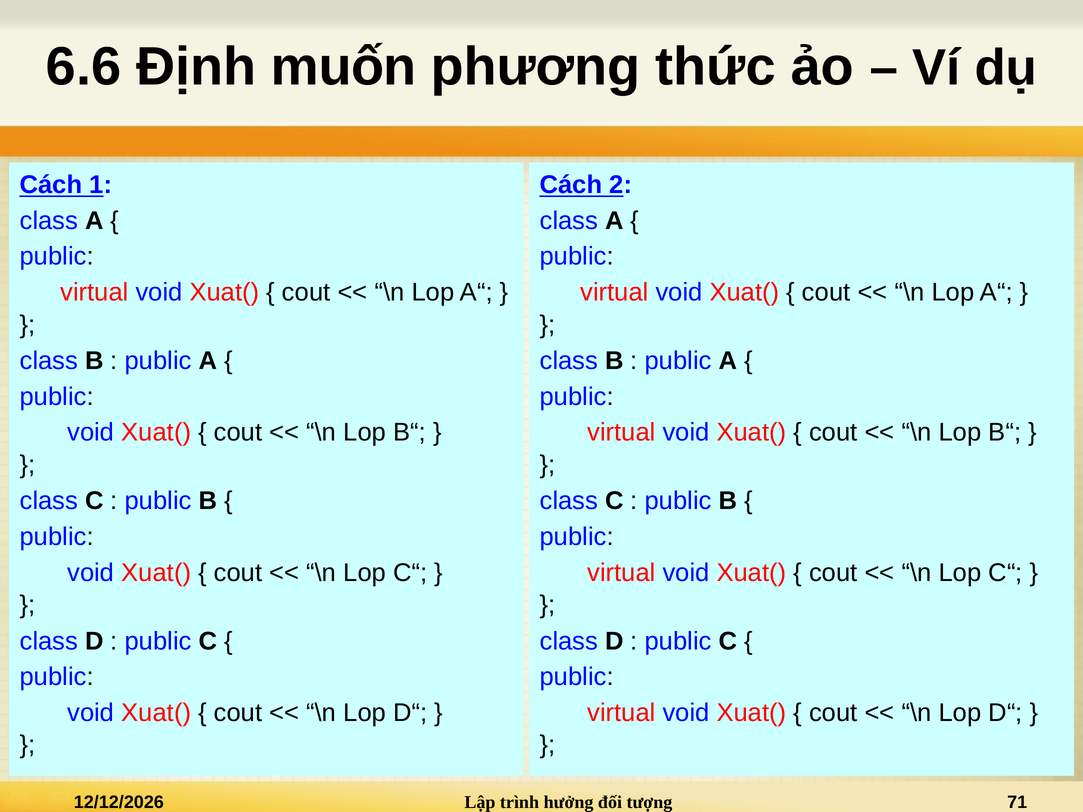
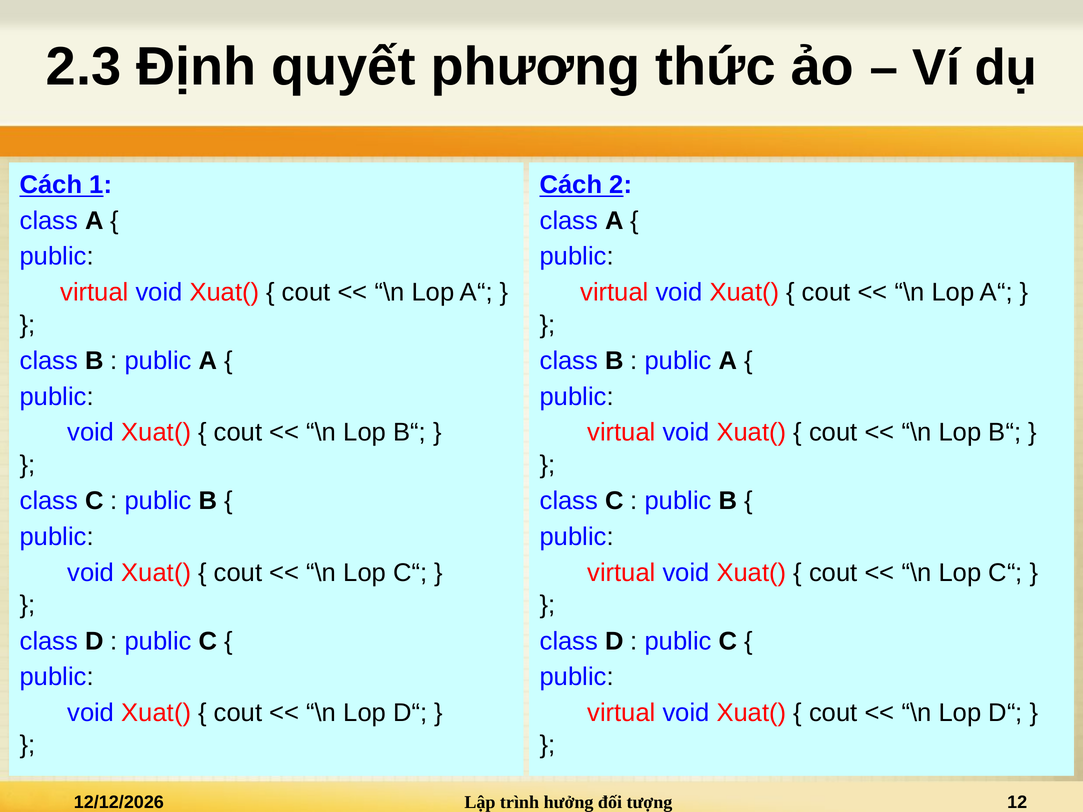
6.6: 6.6 -> 2.3
muốn: muốn -> quyết
71: 71 -> 12
